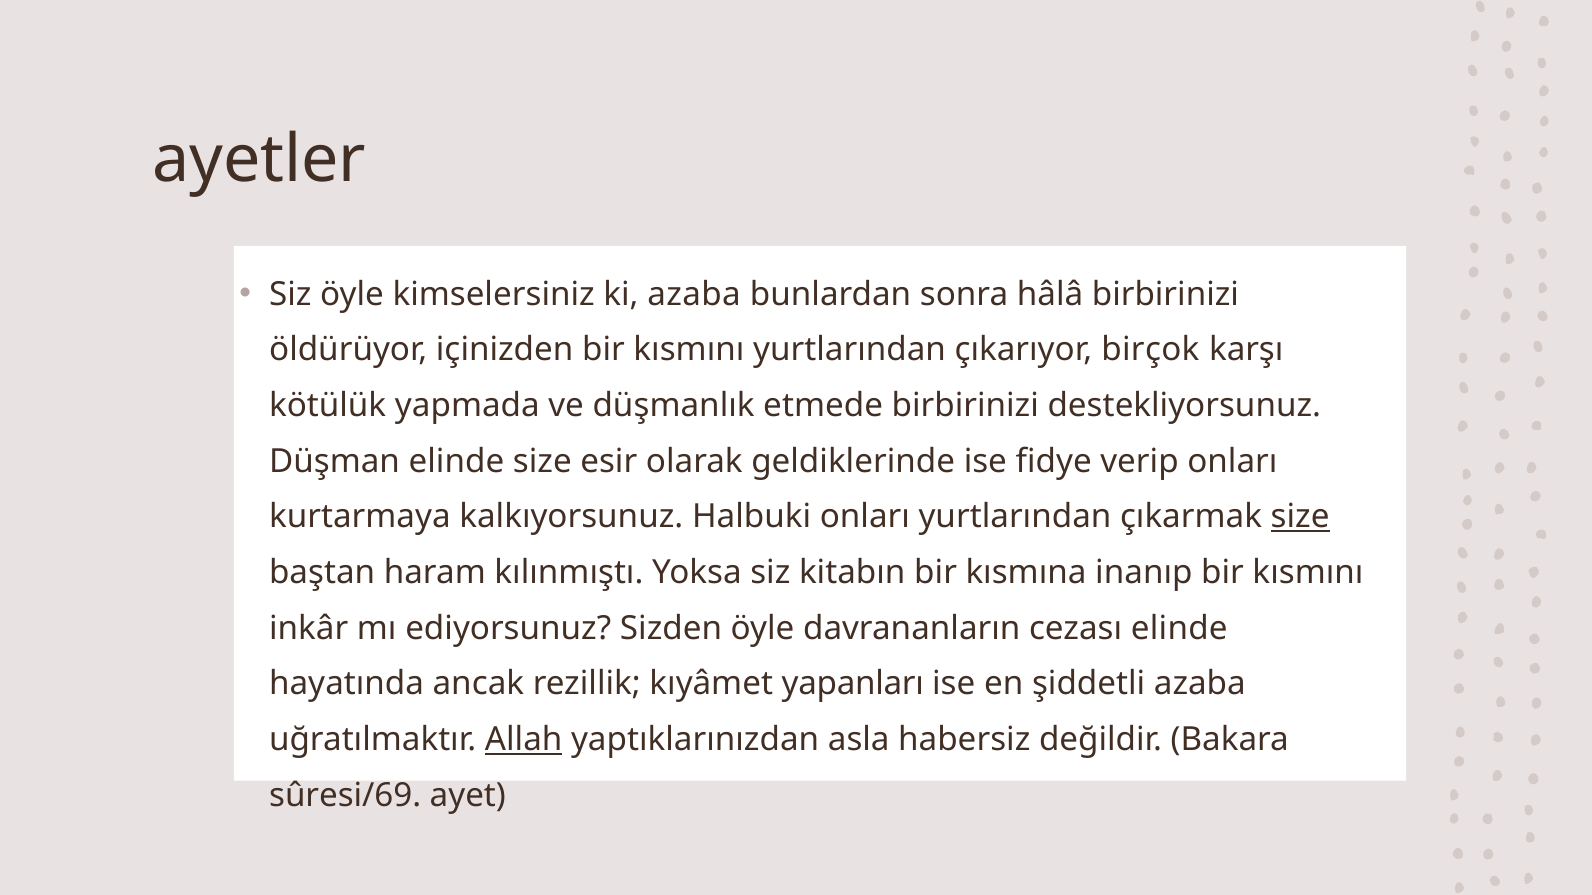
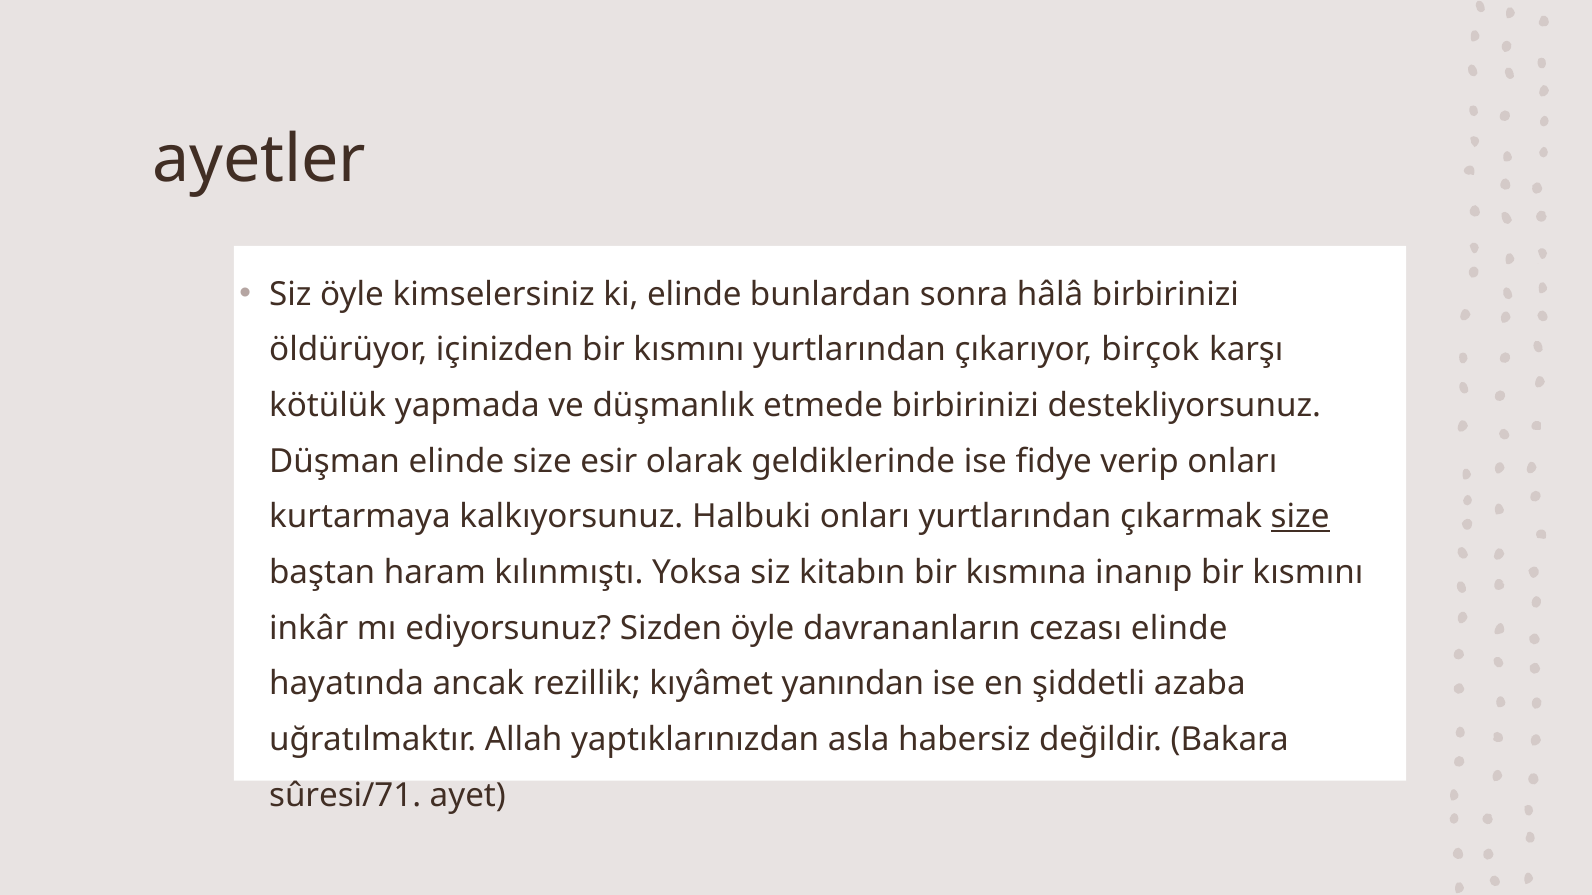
ki azaba: azaba -> elinde
yapanları: yapanları -> yanından
Allah underline: present -> none
sûresi/69: sûresi/69 -> sûresi/71
